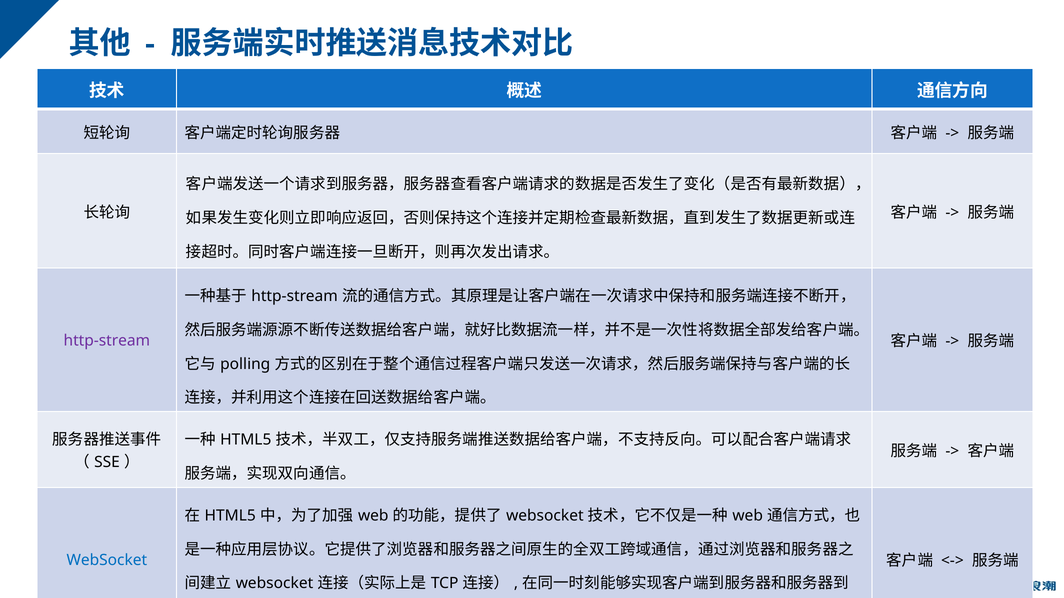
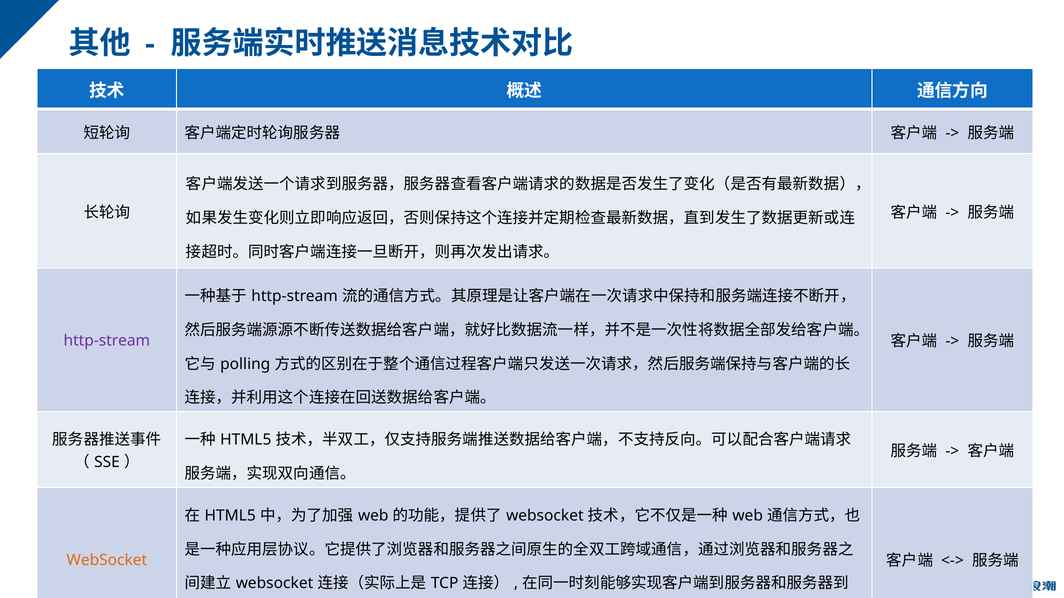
WebSocket at (107, 561) colour: blue -> orange
